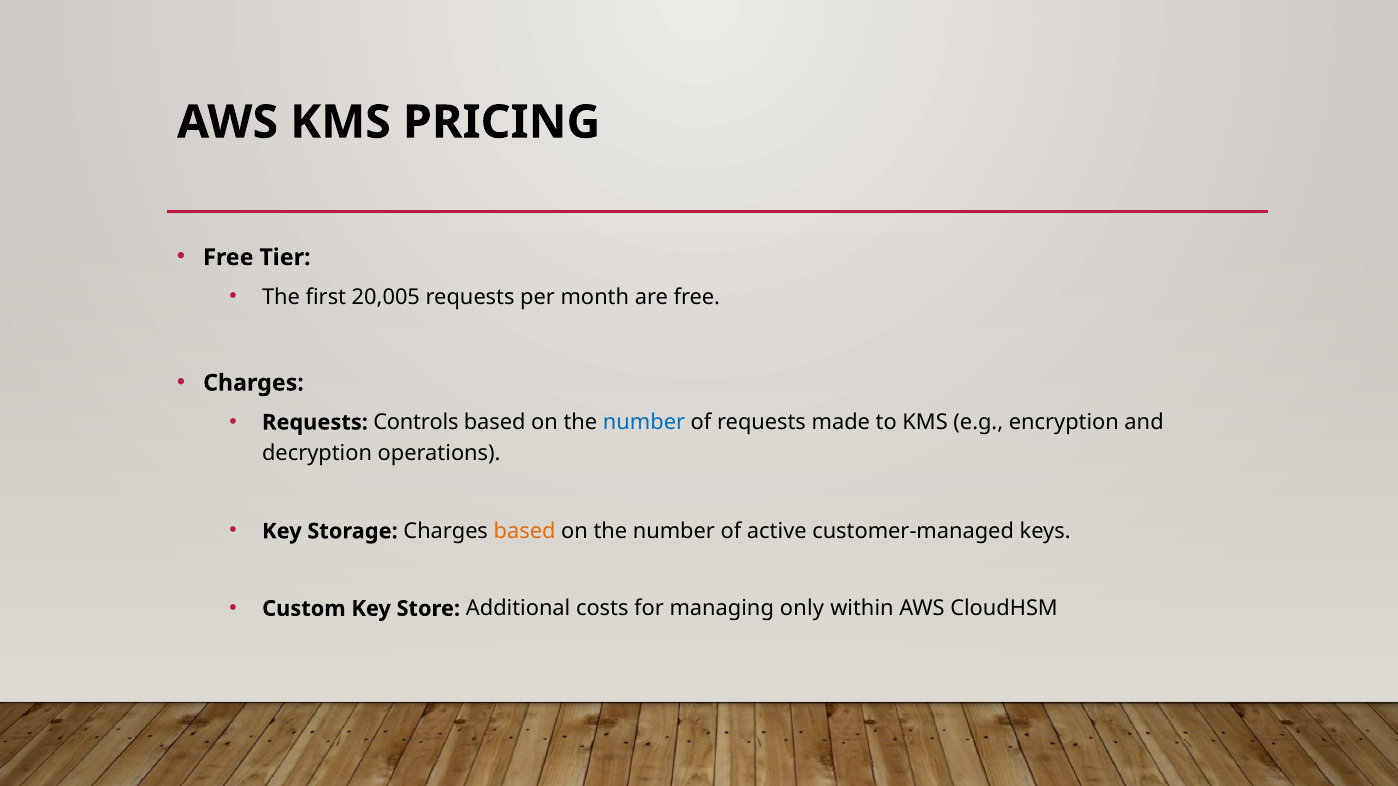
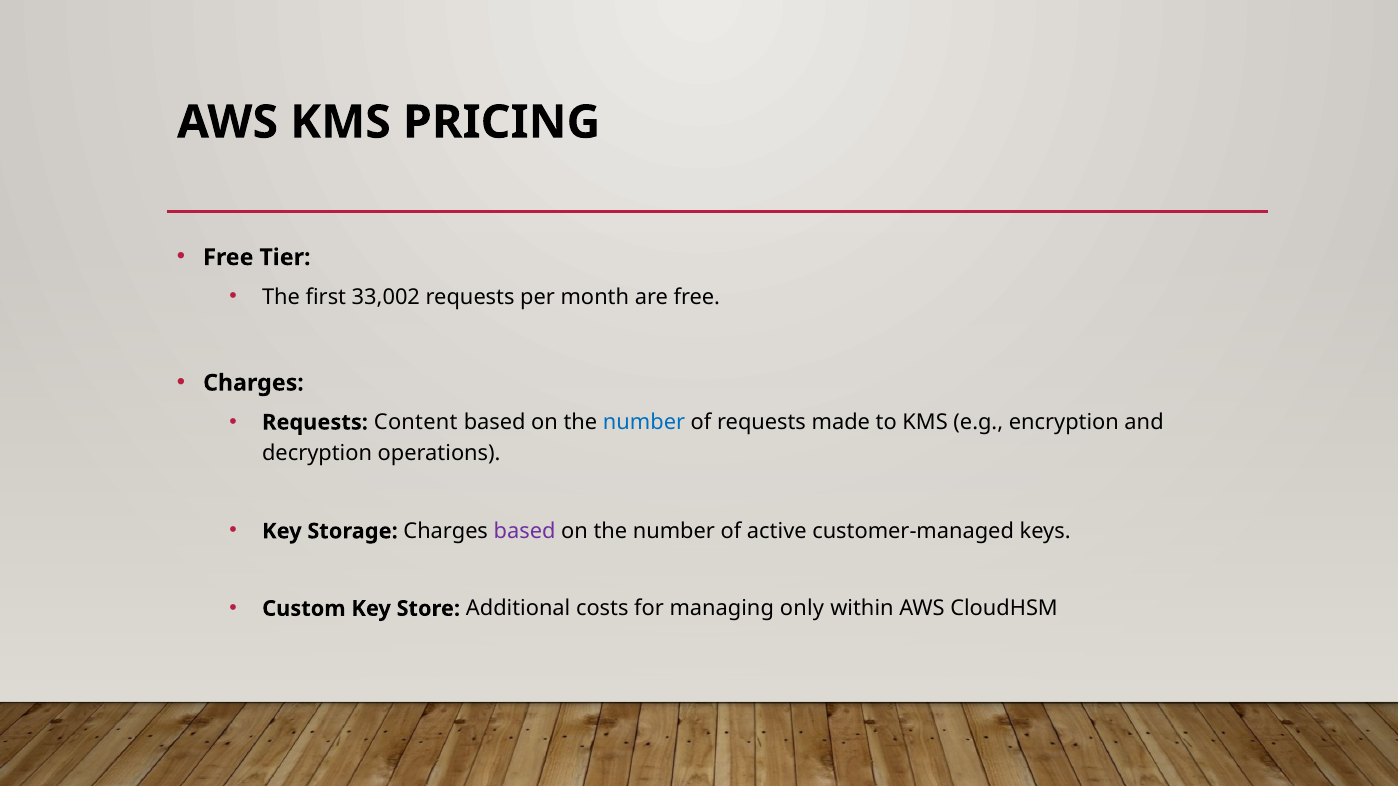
20,005: 20,005 -> 33,002
Controls: Controls -> Content
based at (525, 531) colour: orange -> purple
